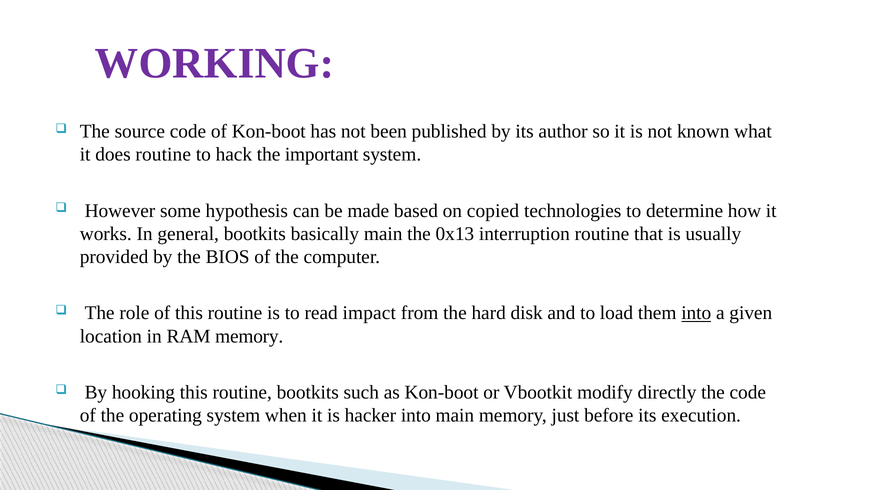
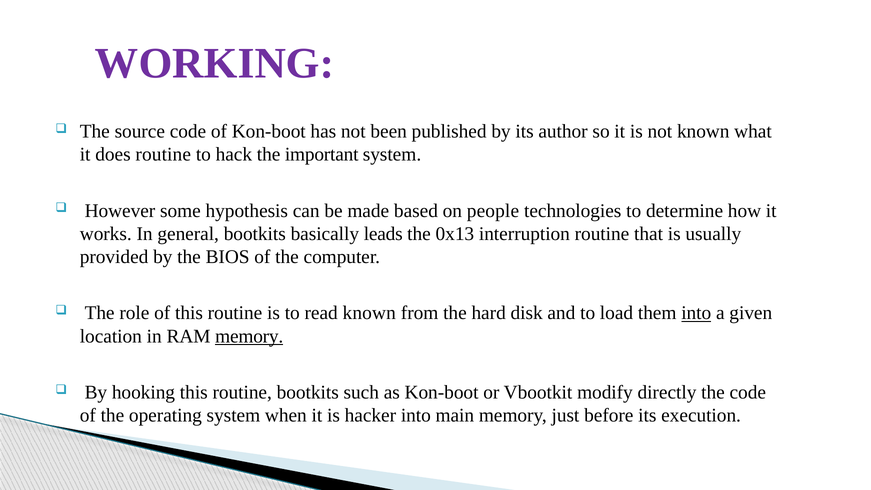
copied: copied -> people
basically main: main -> leads
read impact: impact -> known
memory at (249, 336) underline: none -> present
